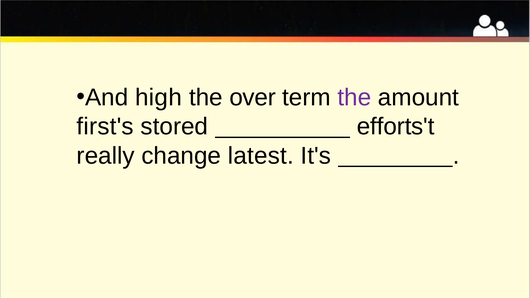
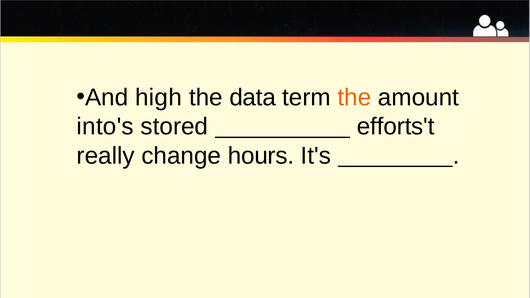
over: over -> data
the at (354, 98) colour: purple -> orange
first's: first's -> into's
latest: latest -> hours
